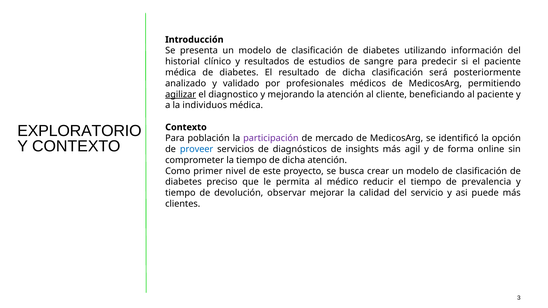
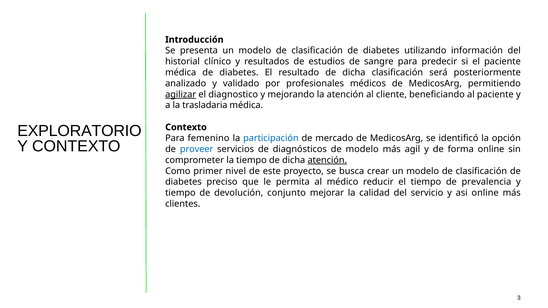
individuos: individuos -> trasladaria
población: población -> femenino
participación colour: purple -> blue
de insights: insights -> modelo
atención at (327, 160) underline: none -> present
observar: observar -> conjunto
asi puede: puede -> online
